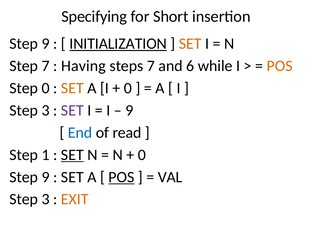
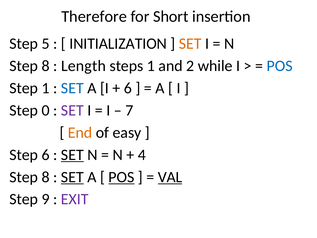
Specifying: Specifying -> Therefore
9 at (46, 44): 9 -> 5
INITIALIZATION underline: present -> none
7 at (46, 66): 7 -> 8
Having: Having -> Length
steps 7: 7 -> 1
6: 6 -> 2
POS at (280, 66) colour: orange -> blue
Step 0: 0 -> 1
SET at (72, 88) colour: orange -> blue
0 at (128, 88): 0 -> 6
3 at (46, 110): 3 -> 0
9 at (129, 110): 9 -> 7
End colour: blue -> orange
read: read -> easy
Step 1: 1 -> 6
0 at (142, 155): 0 -> 4
9 at (46, 177): 9 -> 8
SET at (72, 177) underline: none -> present
VAL underline: none -> present
3 at (46, 199): 3 -> 9
EXIT colour: orange -> purple
